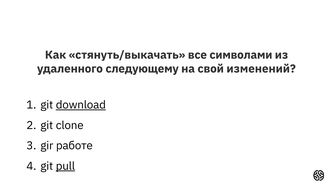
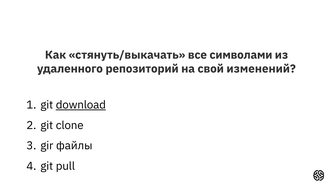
следующему: следующему -> репозиторий
работе: работе -> файлы
pull underline: present -> none
